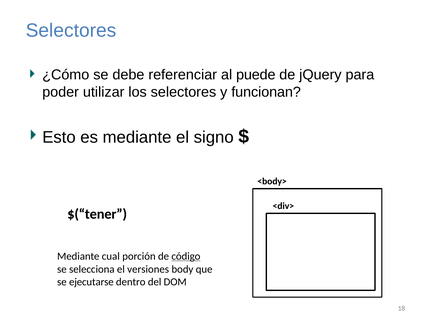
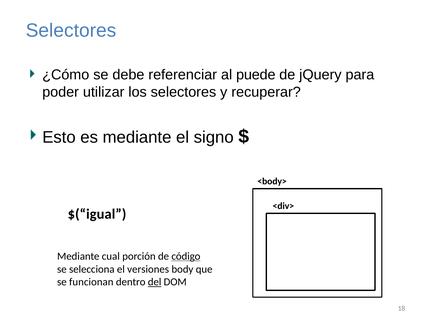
funcionan: funcionan -> recuperar
$(“tener: $(“tener -> $(“igual
ejecutarse: ejecutarse -> funcionan
del underline: none -> present
